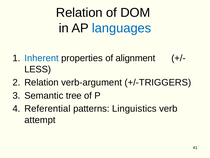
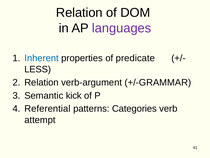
languages colour: blue -> purple
alignment: alignment -> predicate
+/-TRIGGERS: +/-TRIGGERS -> +/-GRAMMAR
tree: tree -> kick
Linguistics: Linguistics -> Categories
